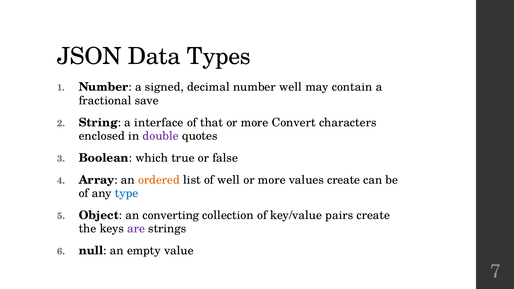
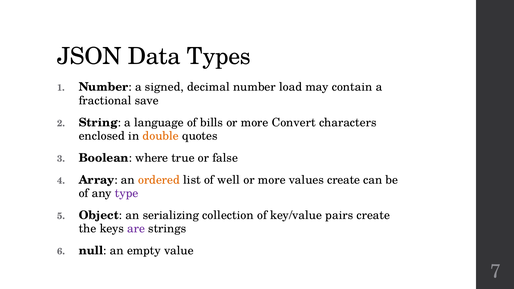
number well: well -> load
interface: interface -> language
that: that -> bills
double colour: purple -> orange
which: which -> where
type colour: blue -> purple
converting: converting -> serializing
